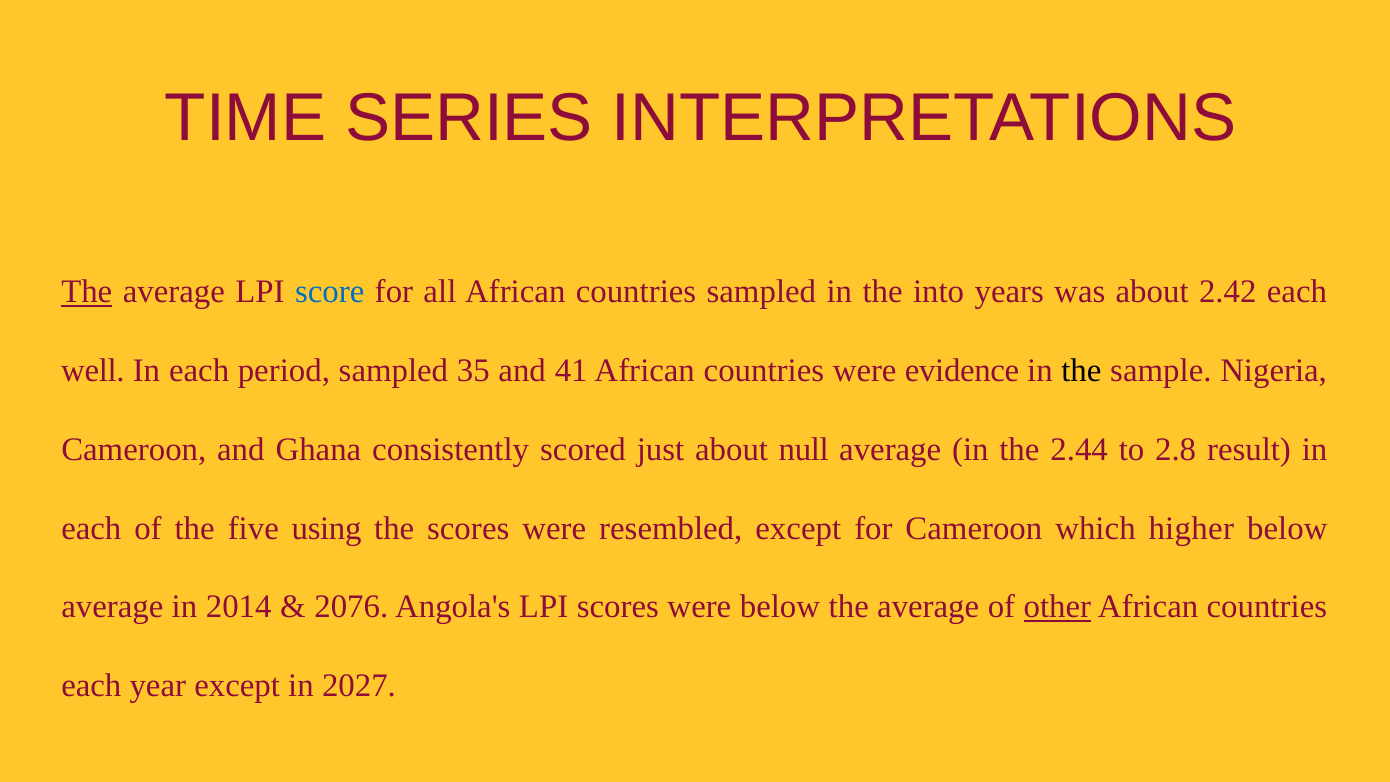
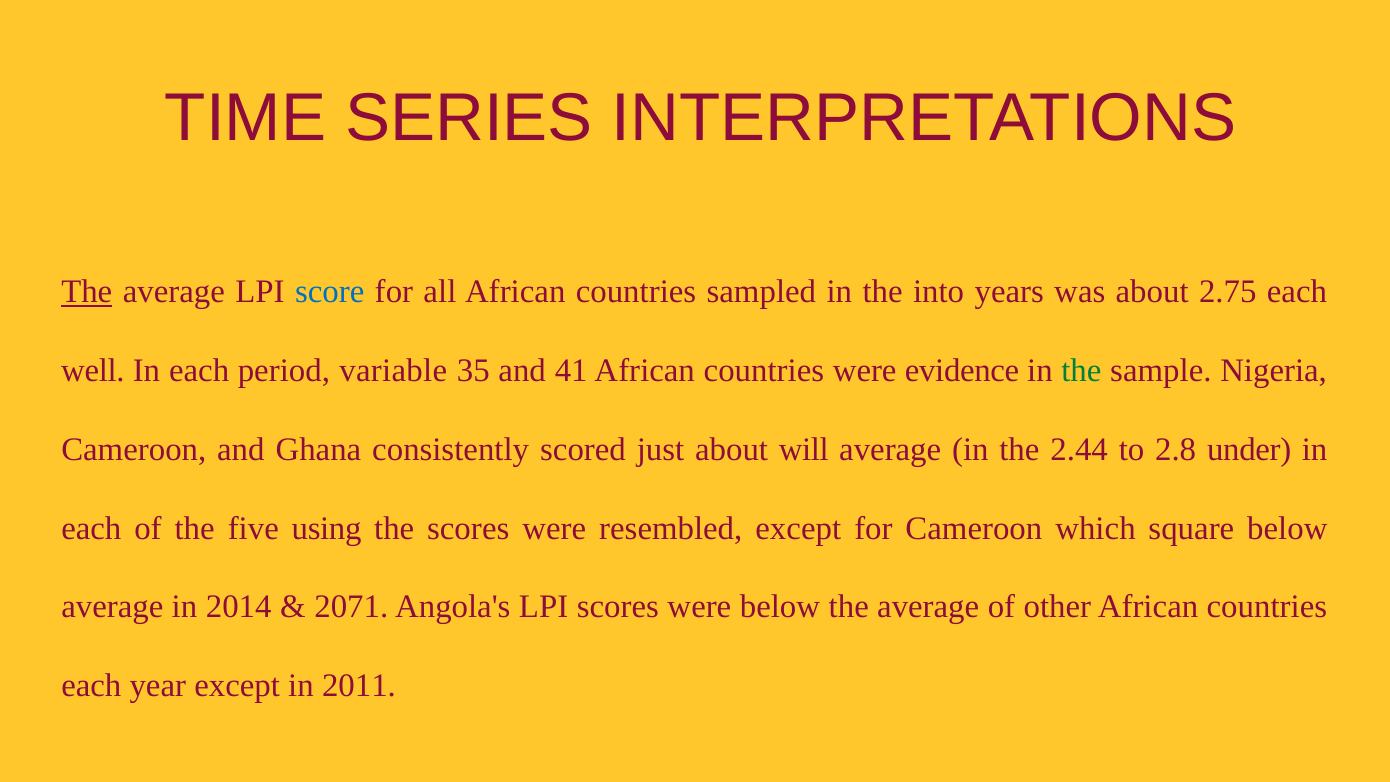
2.42: 2.42 -> 2.75
period sampled: sampled -> variable
the at (1081, 371) colour: black -> green
null: null -> will
result: result -> under
higher: higher -> square
2076: 2076 -> 2071
other underline: present -> none
2027: 2027 -> 2011
